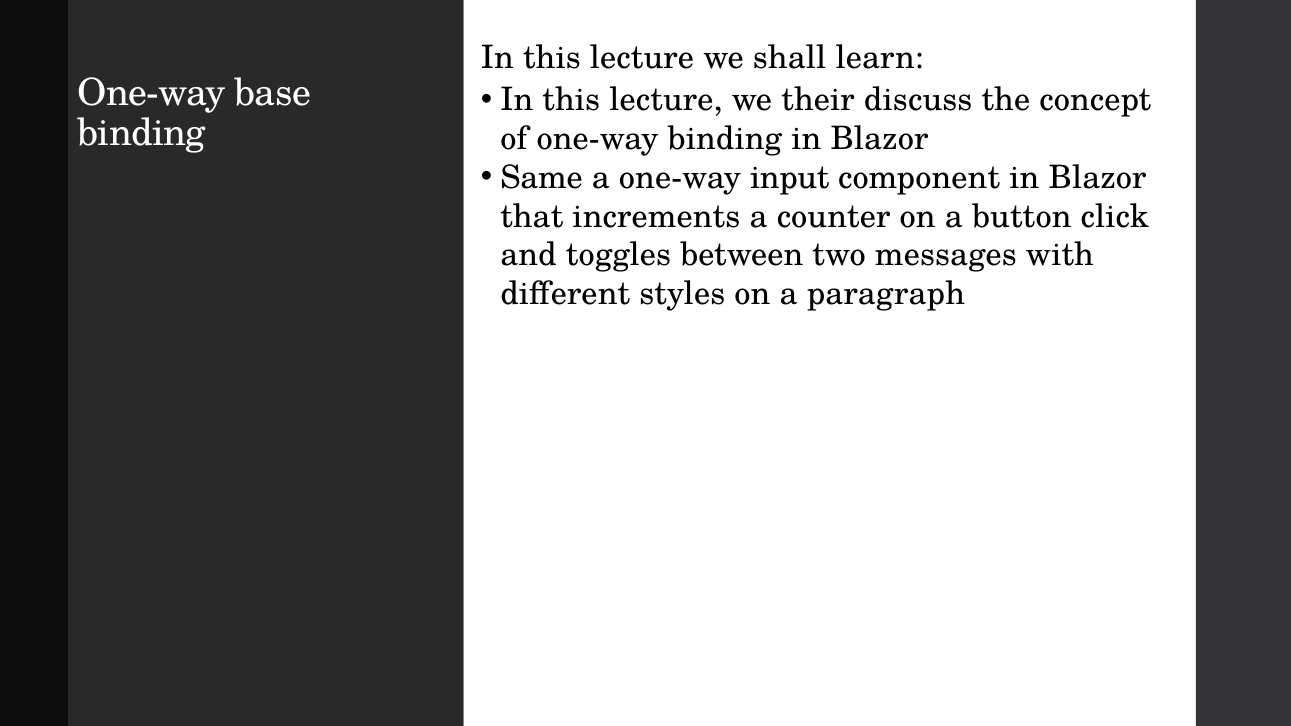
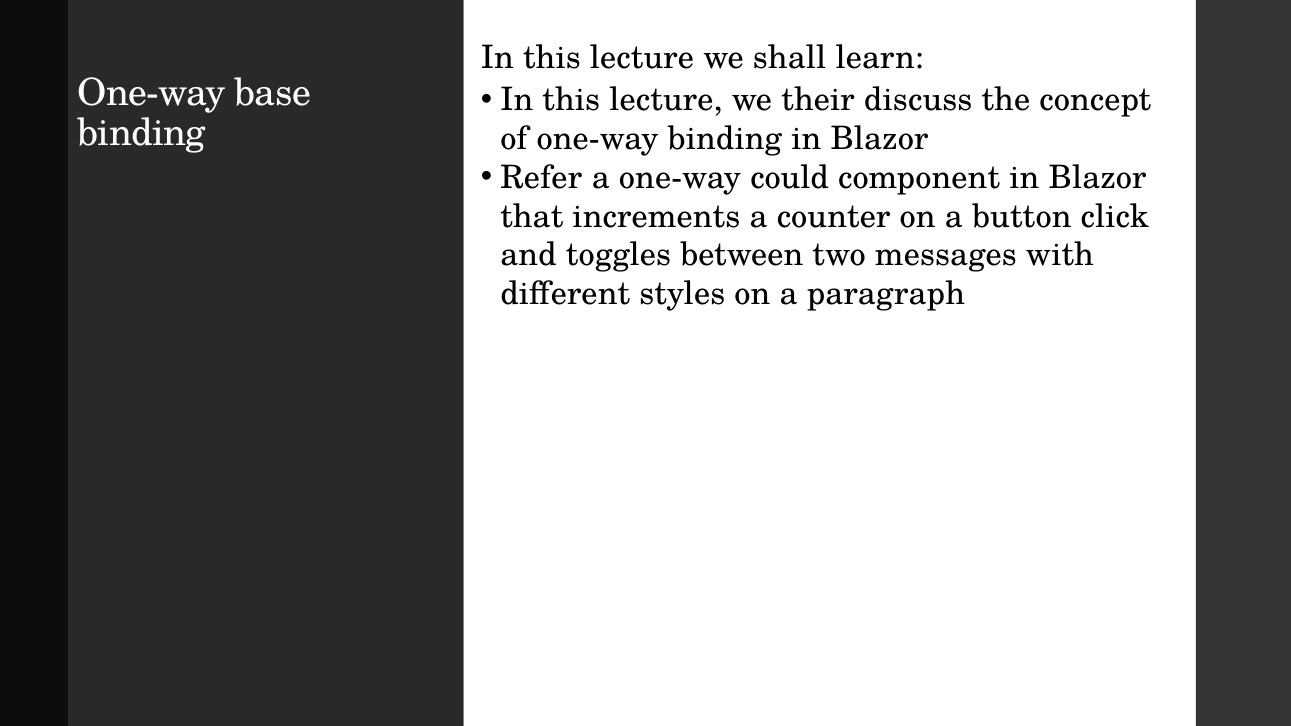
Same: Same -> Refer
input: input -> could
